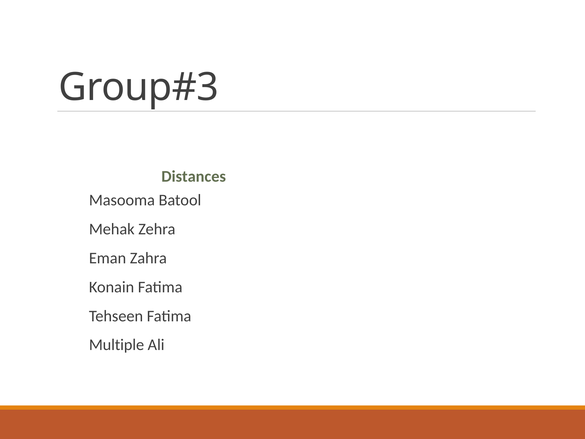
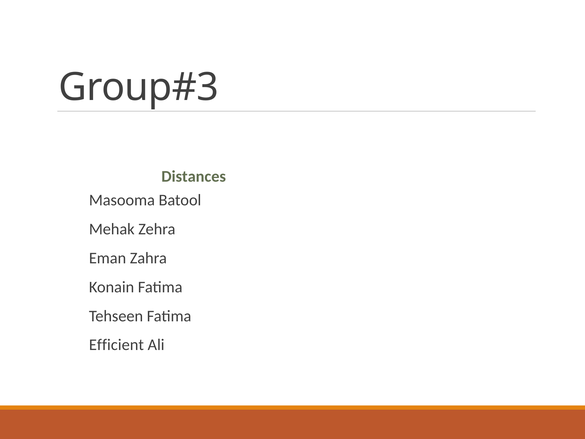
Multiple: Multiple -> Efficient
